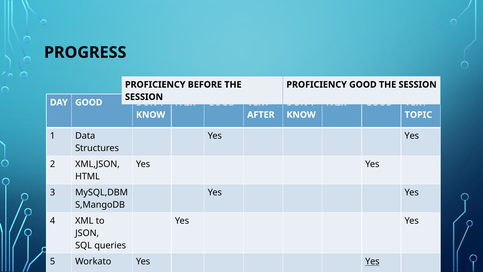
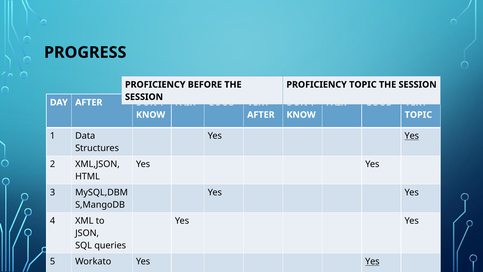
PROFICIENCY GOOD: GOOD -> TOPIC
DAY GOOD: GOOD -> AFTER
Yes at (412, 136) underline: none -> present
